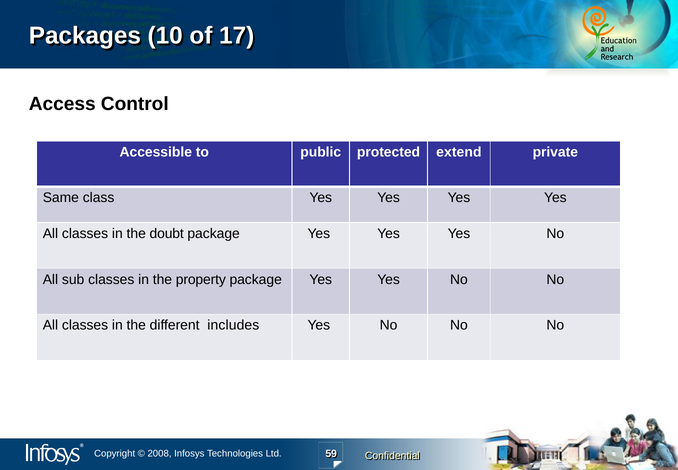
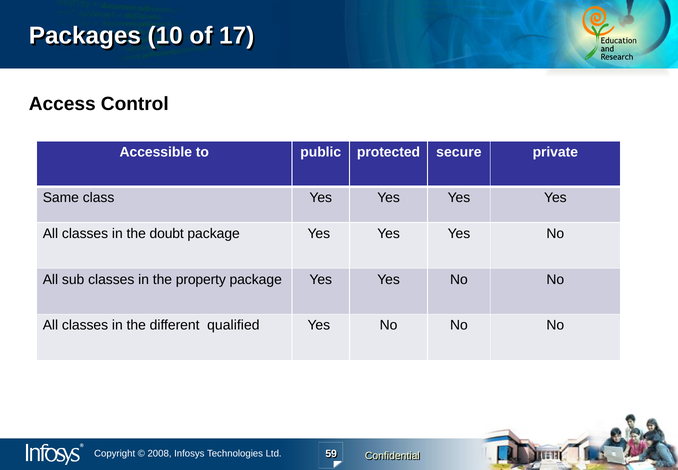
extend: extend -> secure
includes: includes -> qualified
